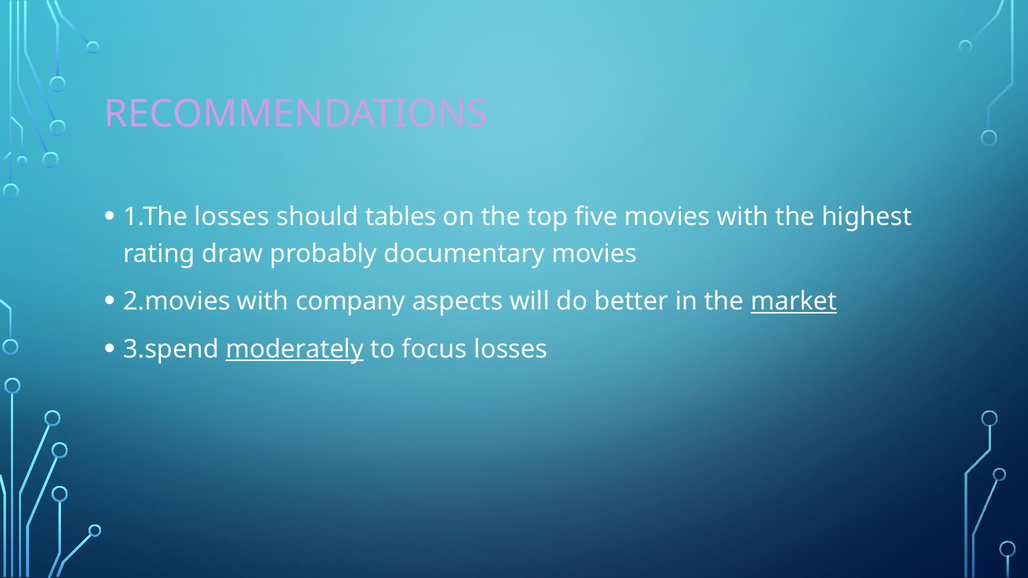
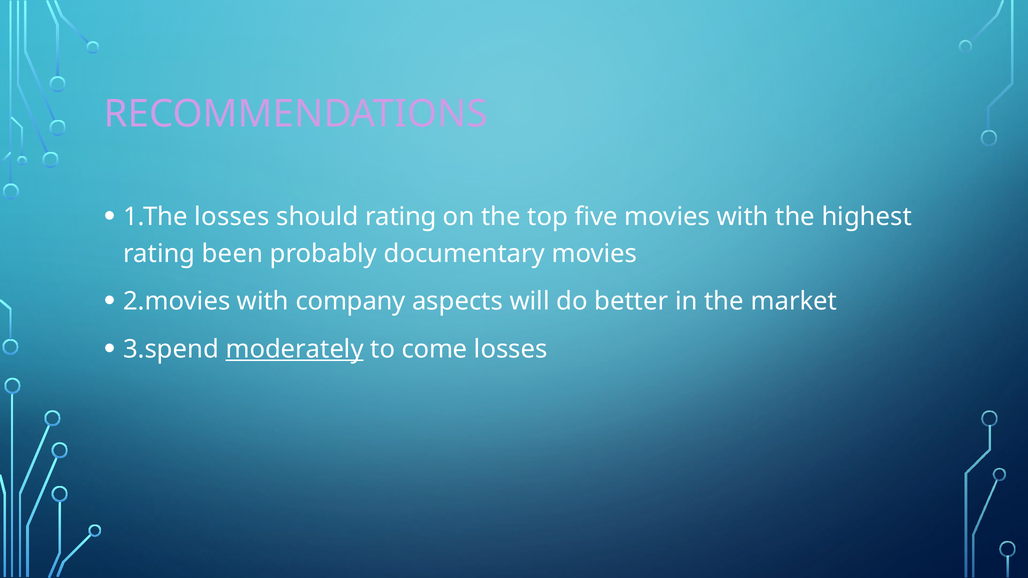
should tables: tables -> rating
draw: draw -> been
market underline: present -> none
focus: focus -> come
